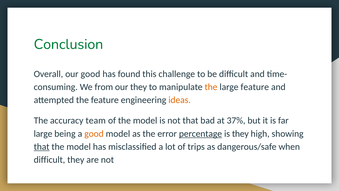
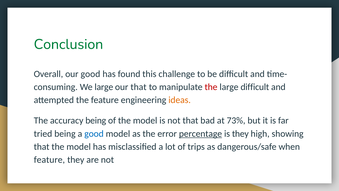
We from: from -> large
our they: they -> that
the at (211, 87) colour: orange -> red
large feature: feature -> difficult
accuracy team: team -> being
37%: 37% -> 73%
large at (43, 133): large -> tried
good at (94, 133) colour: orange -> blue
that at (42, 146) underline: present -> none
difficult at (49, 159): difficult -> feature
